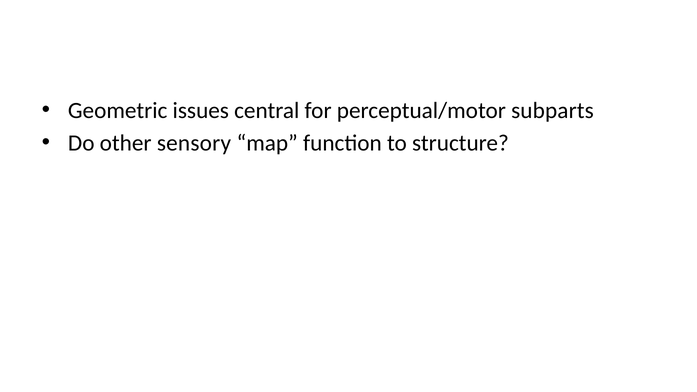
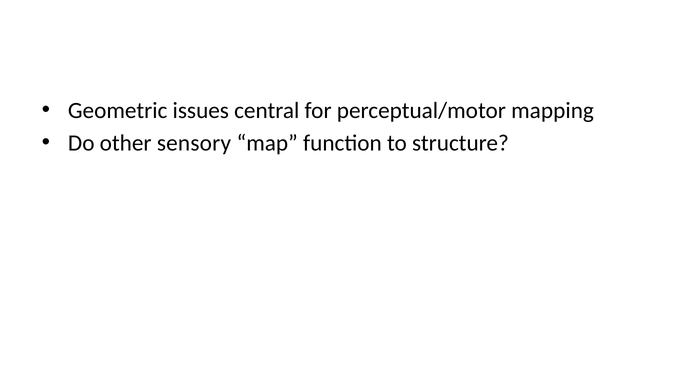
subparts: subparts -> mapping
